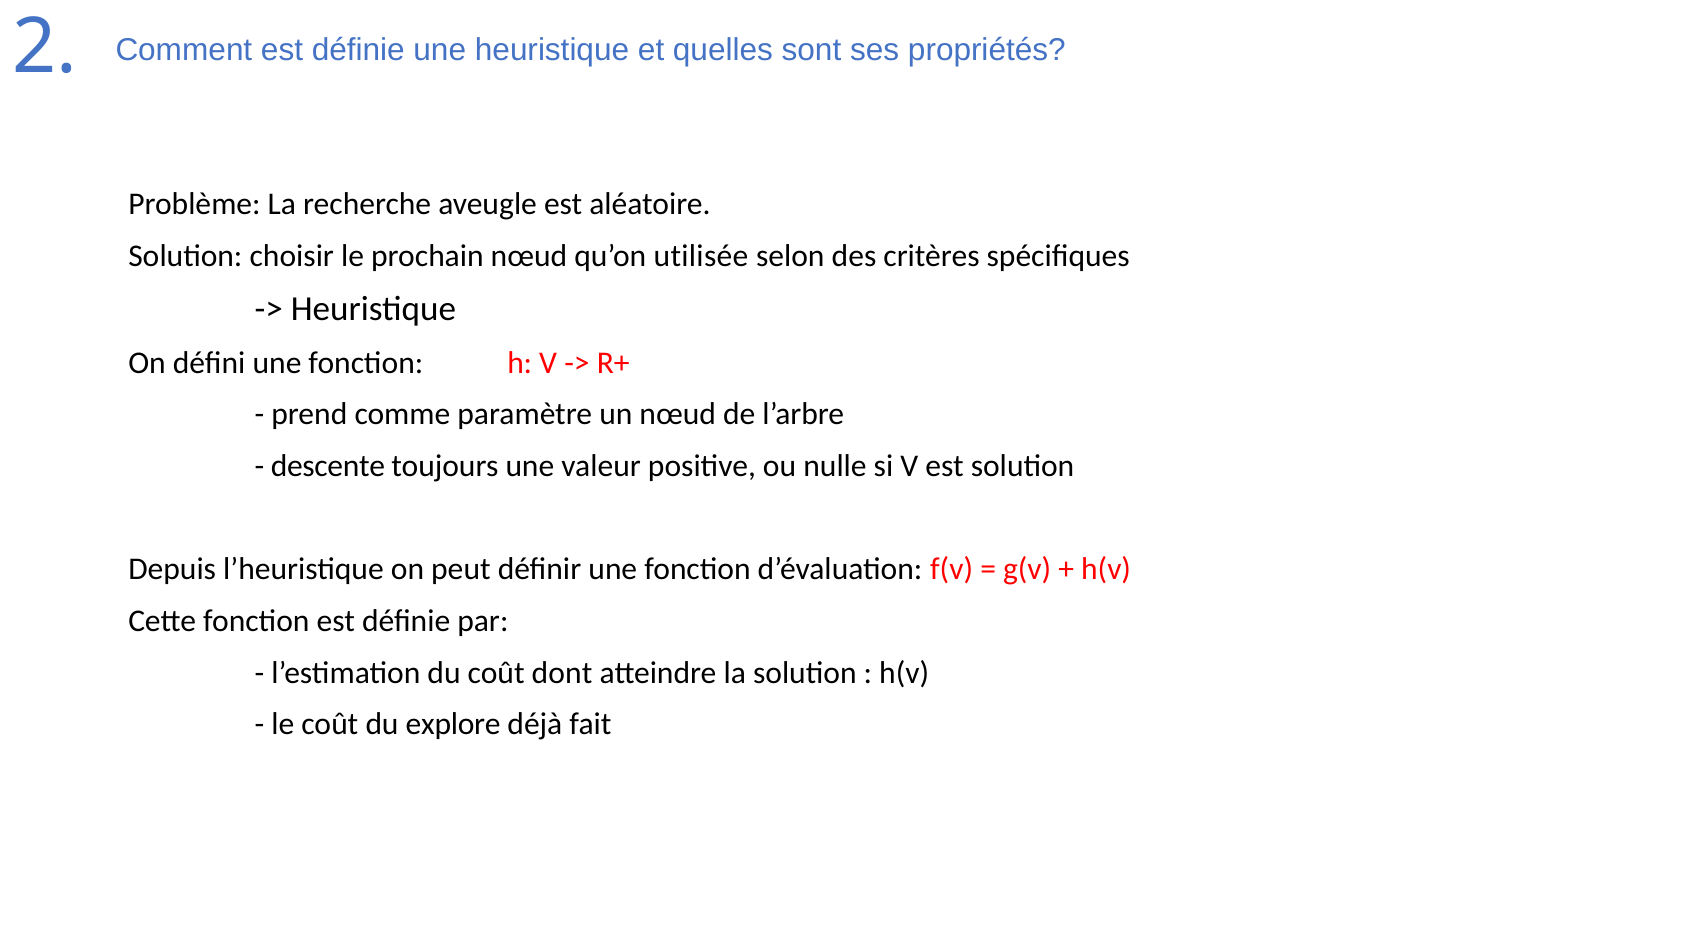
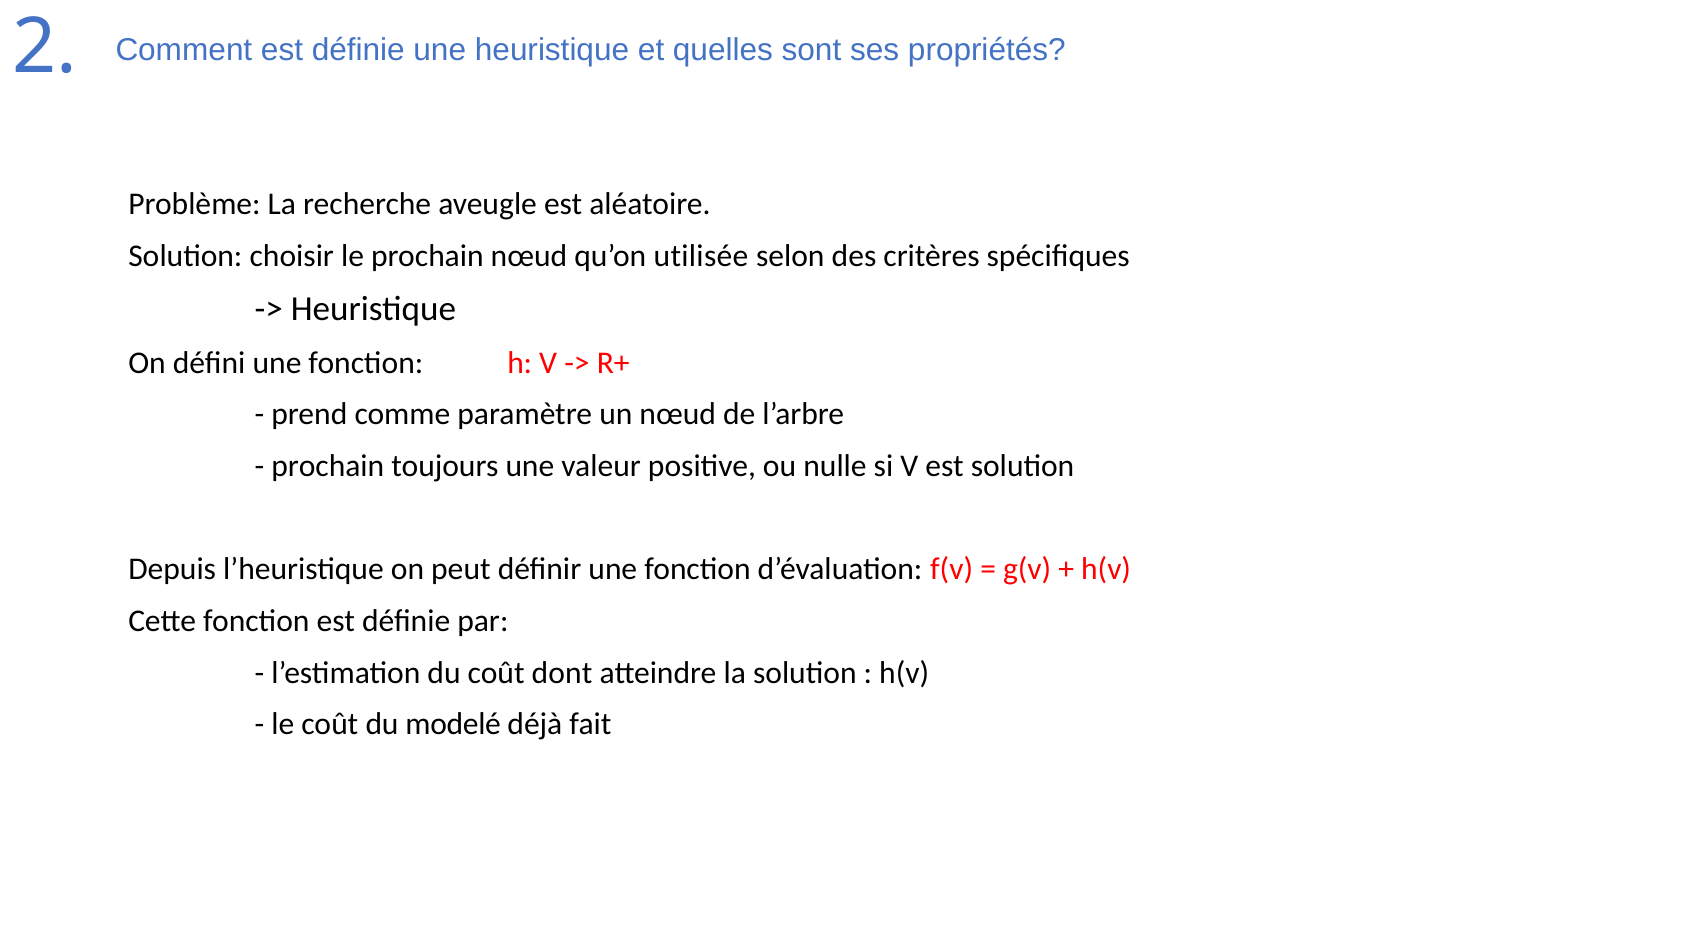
descente at (328, 466): descente -> prochain
explore: explore -> modelé
